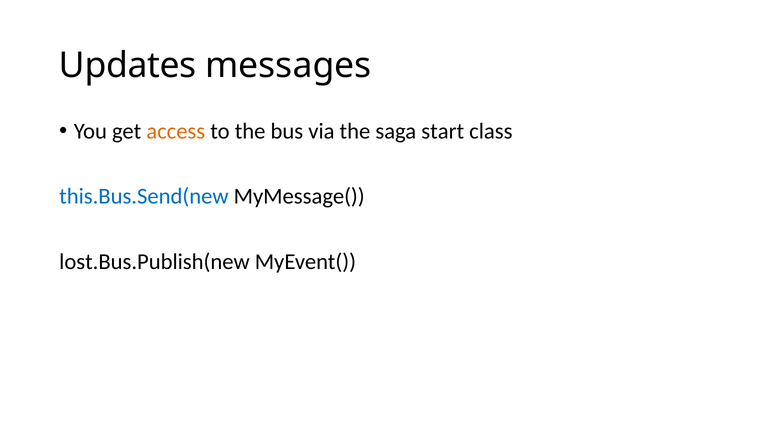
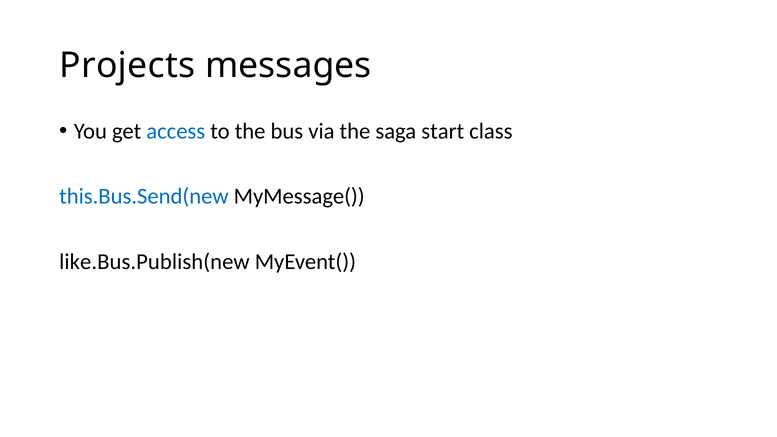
Updates: Updates -> Projects
access colour: orange -> blue
lost.Bus.Publish(new: lost.Bus.Publish(new -> like.Bus.Publish(new
